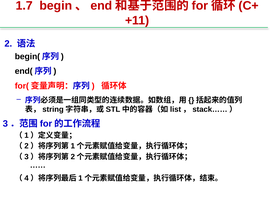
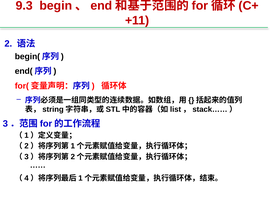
1.7: 1.7 -> 9.3
